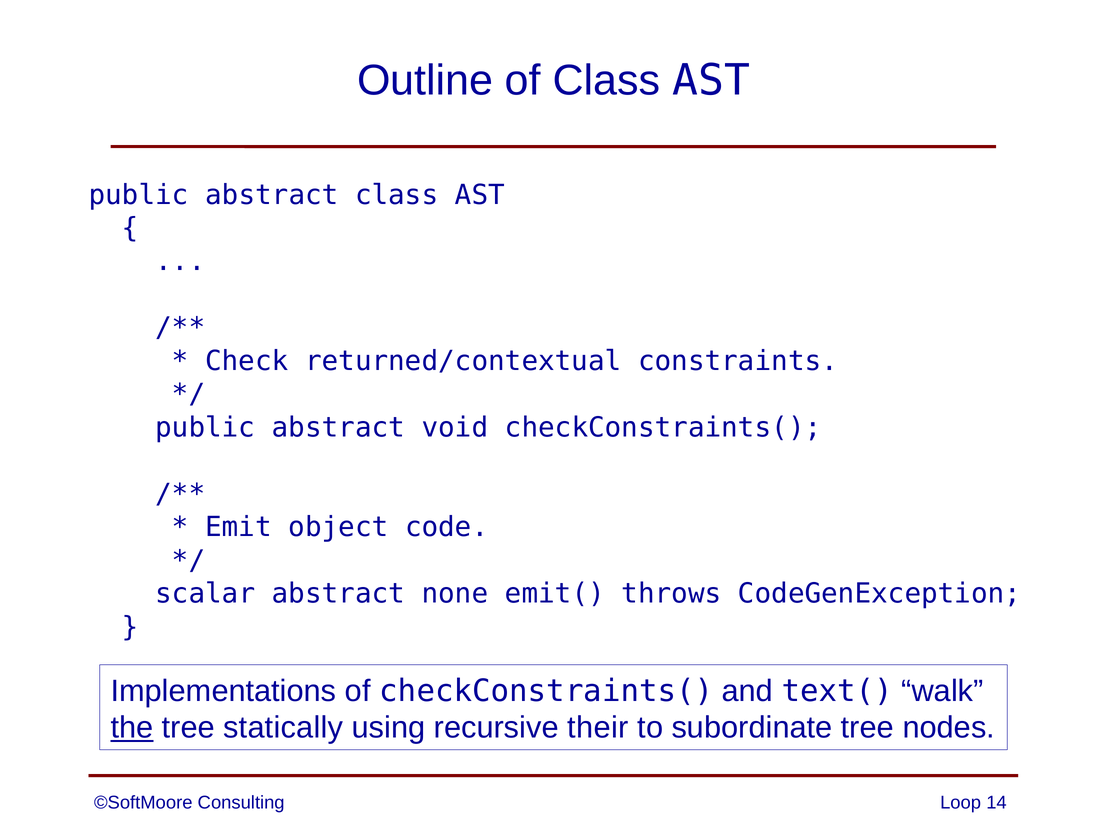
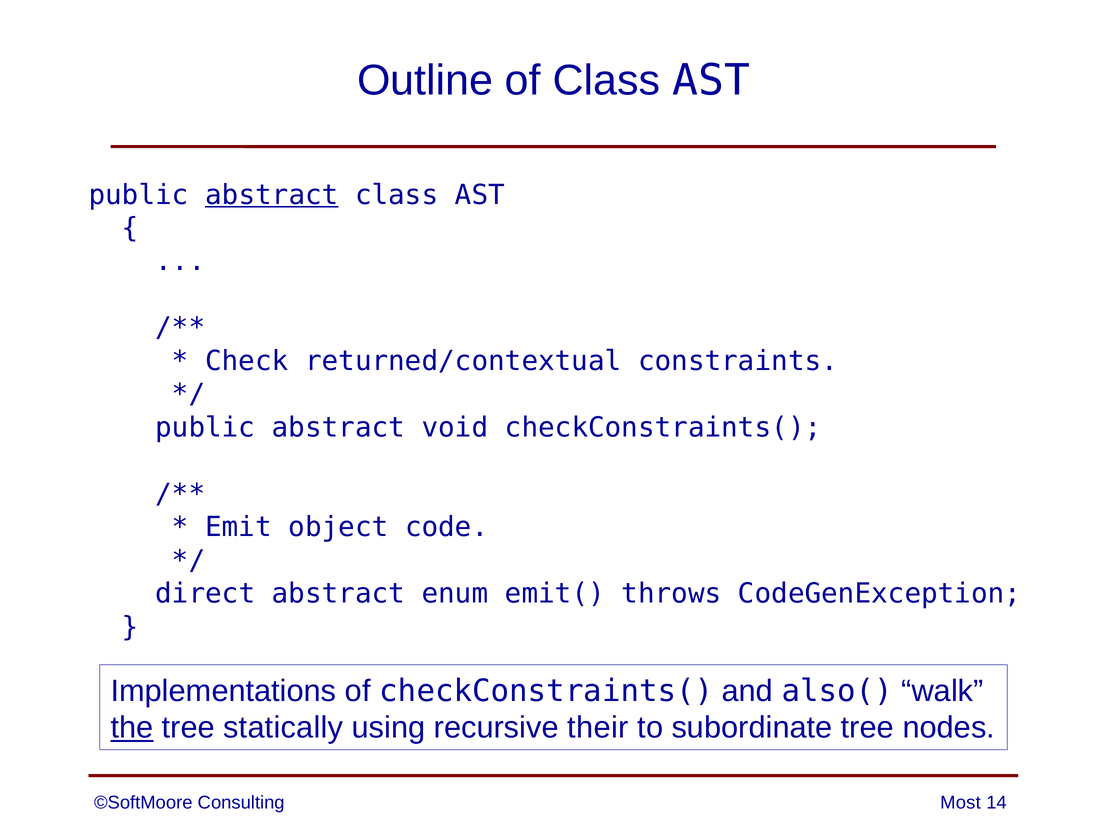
abstract at (272, 195) underline: none -> present
scalar: scalar -> direct
none: none -> enum
text(: text( -> also(
Loop: Loop -> Most
